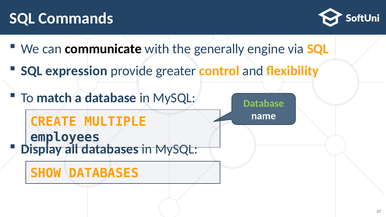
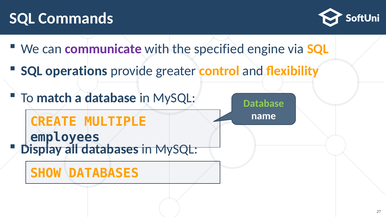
communicate colour: black -> purple
generally: generally -> specified
expression: expression -> operations
